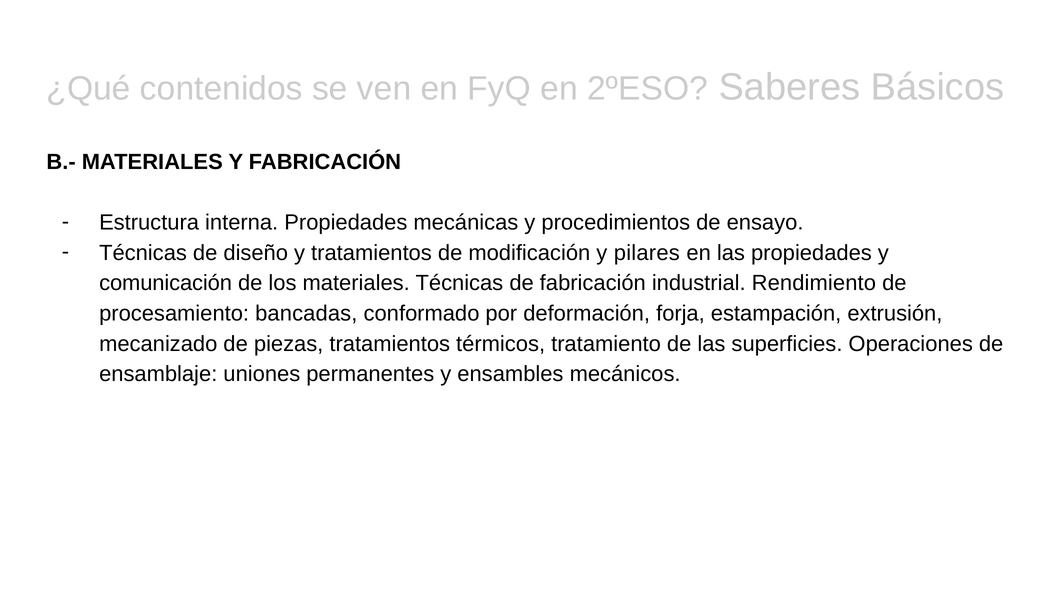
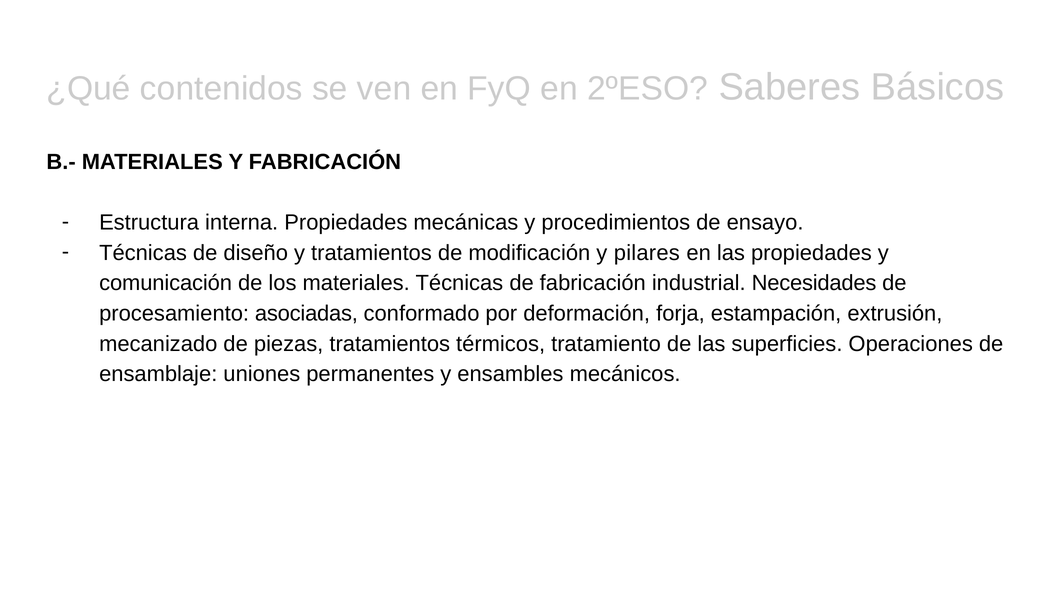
Rendimiento: Rendimiento -> Necesidades
bancadas: bancadas -> asociadas
